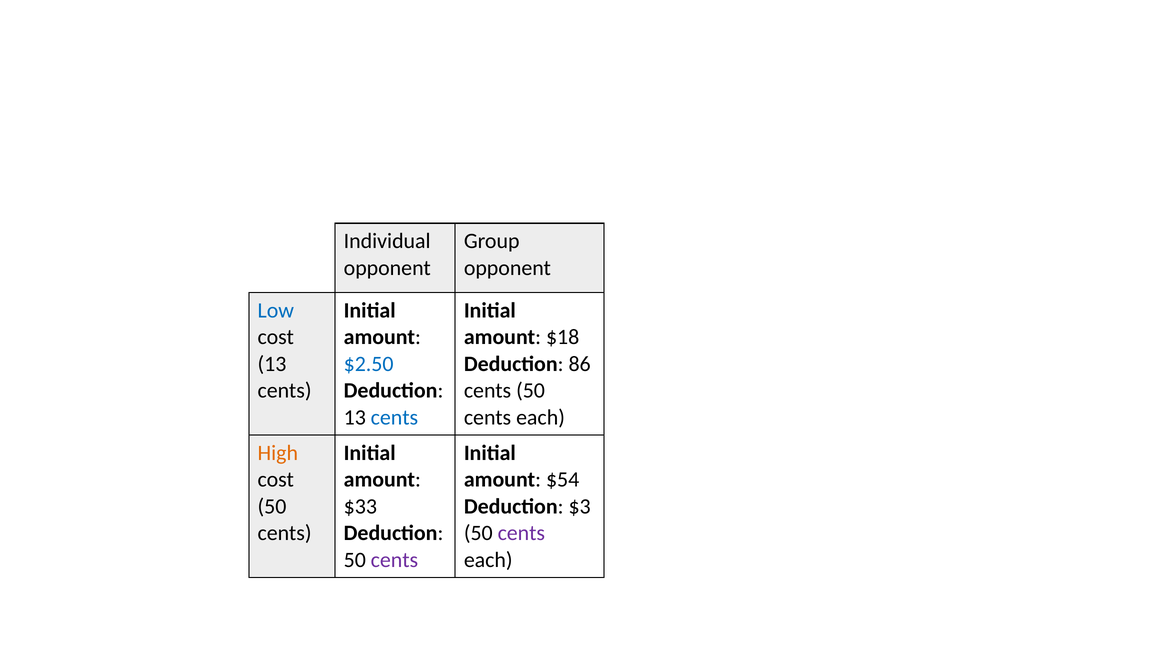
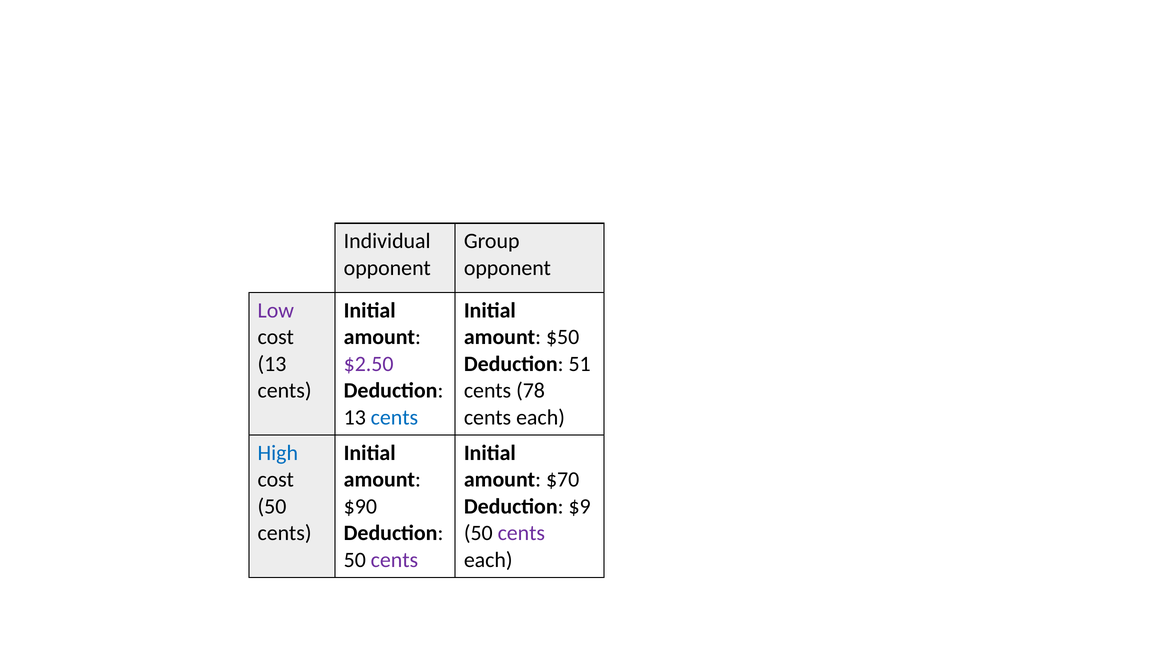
Low colour: blue -> purple
$18: $18 -> $50
$2.50 colour: blue -> purple
86: 86 -> 51
cents 50: 50 -> 78
High colour: orange -> blue
$54: $54 -> $70
$33: $33 -> $90
$3: $3 -> $9
